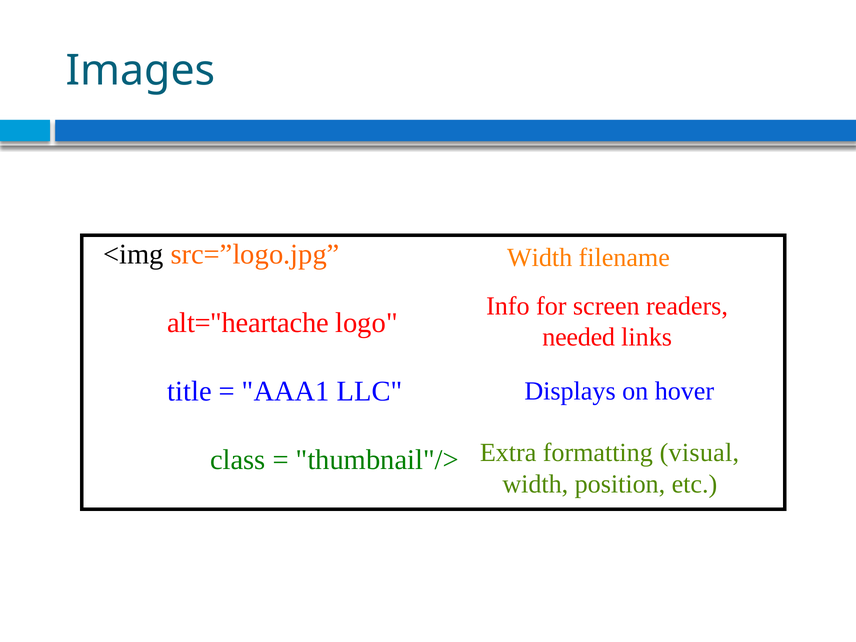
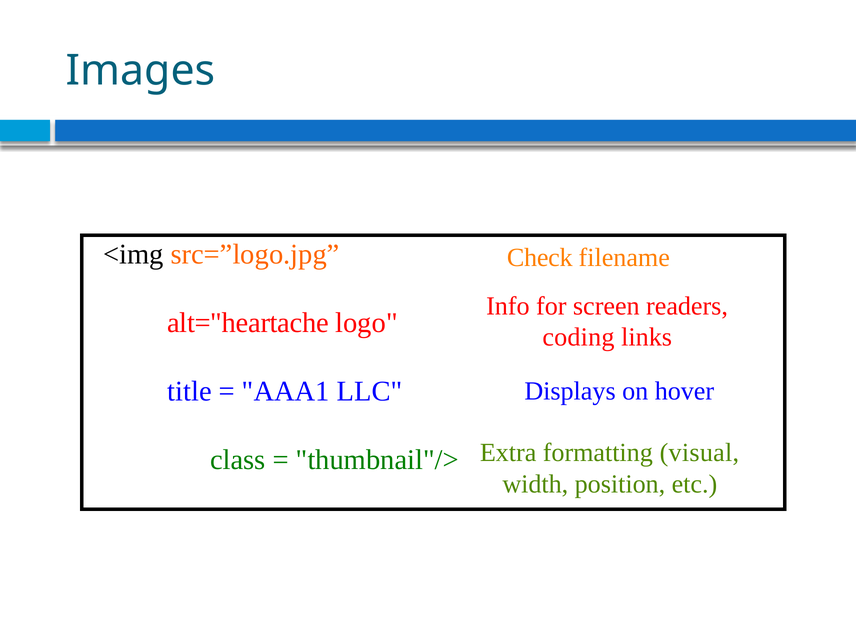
Width at (540, 257): Width -> Check
needed: needed -> coding
